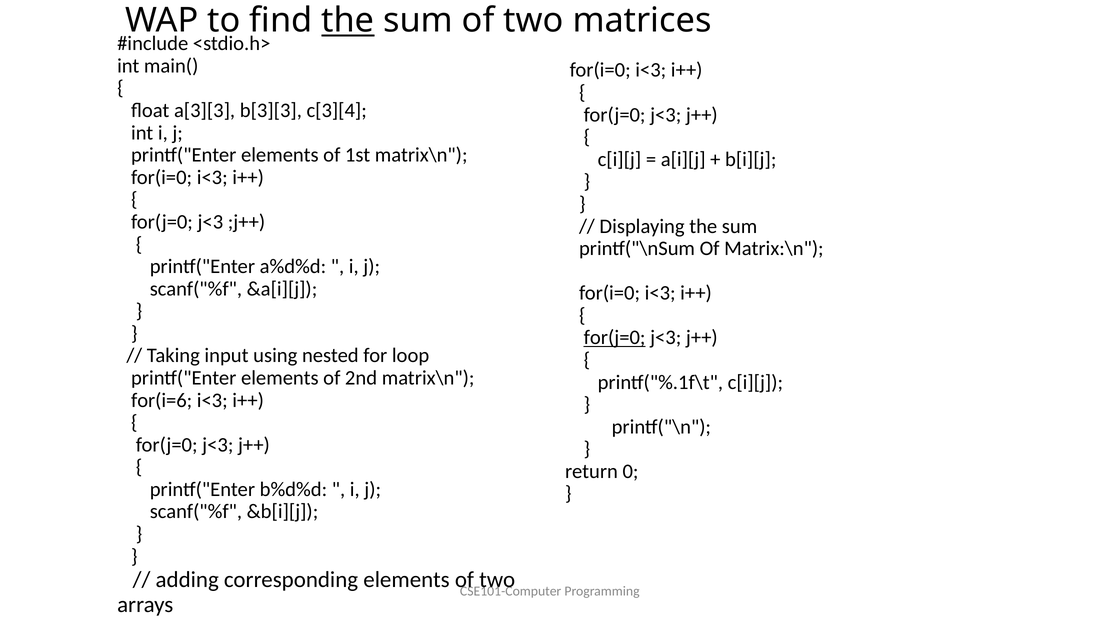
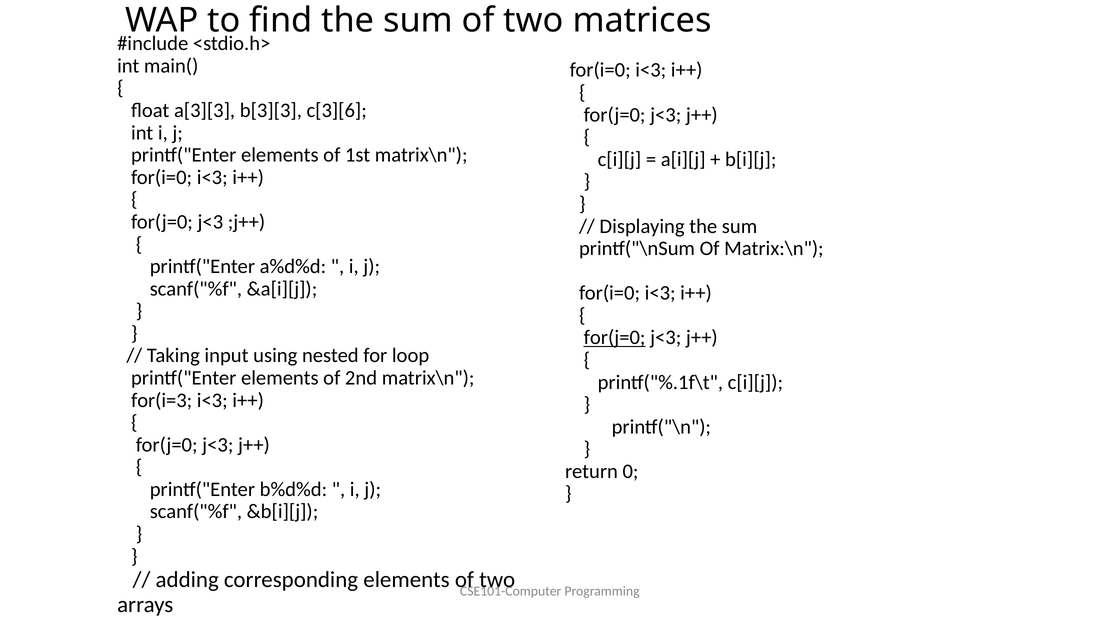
the at (348, 21) underline: present -> none
c[3][4: c[3][4 -> c[3][6
for(i=6: for(i=6 -> for(i=3
